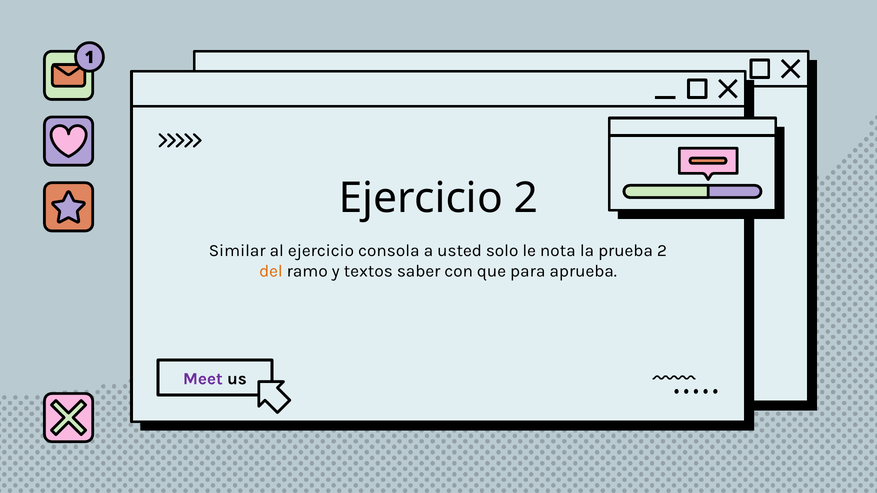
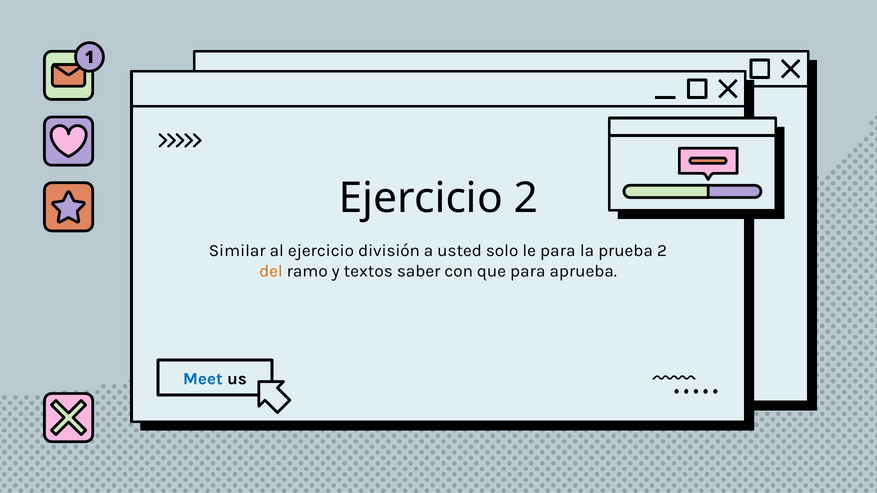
consola: consola -> división
le nota: nota -> para
Meet colour: purple -> blue
